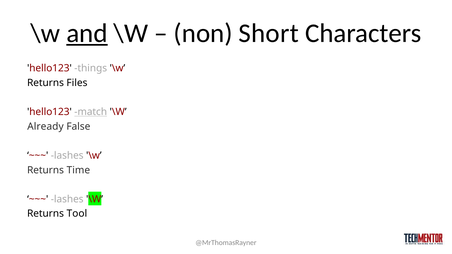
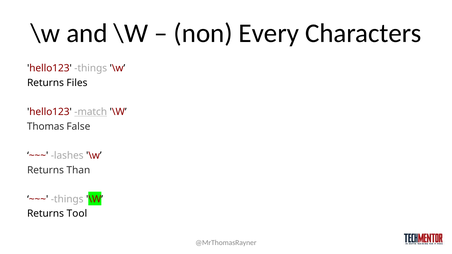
and underline: present -> none
Short: Short -> Every
Already: Already -> Thomas
Time: Time -> Than
lashes at (67, 199): lashes -> things
